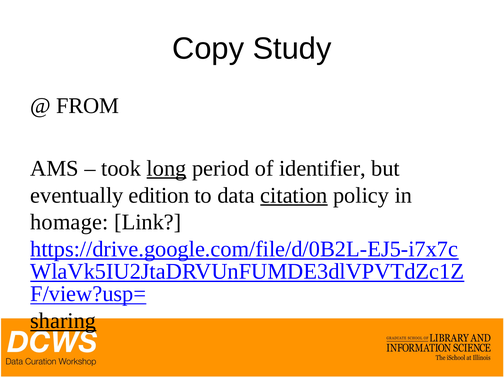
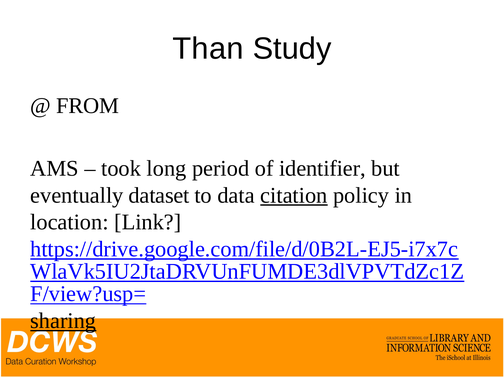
Copy: Copy -> Than
long underline: present -> none
edition: edition -> dataset
homage: homage -> location
